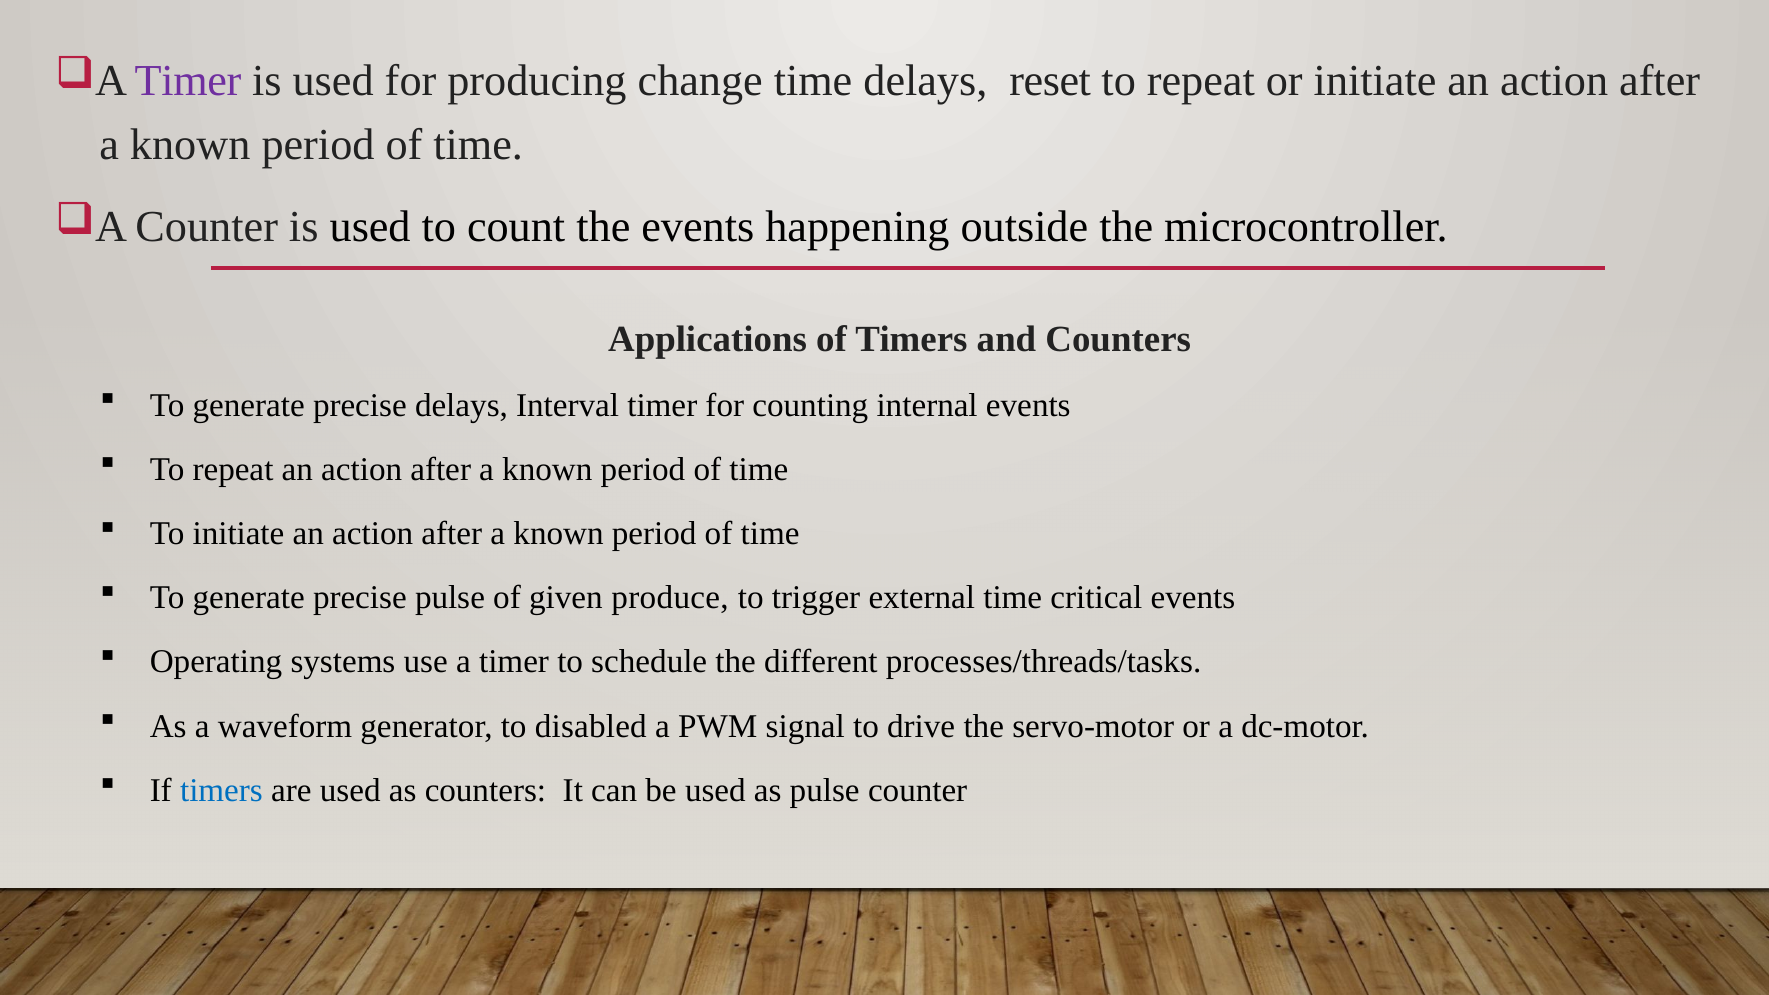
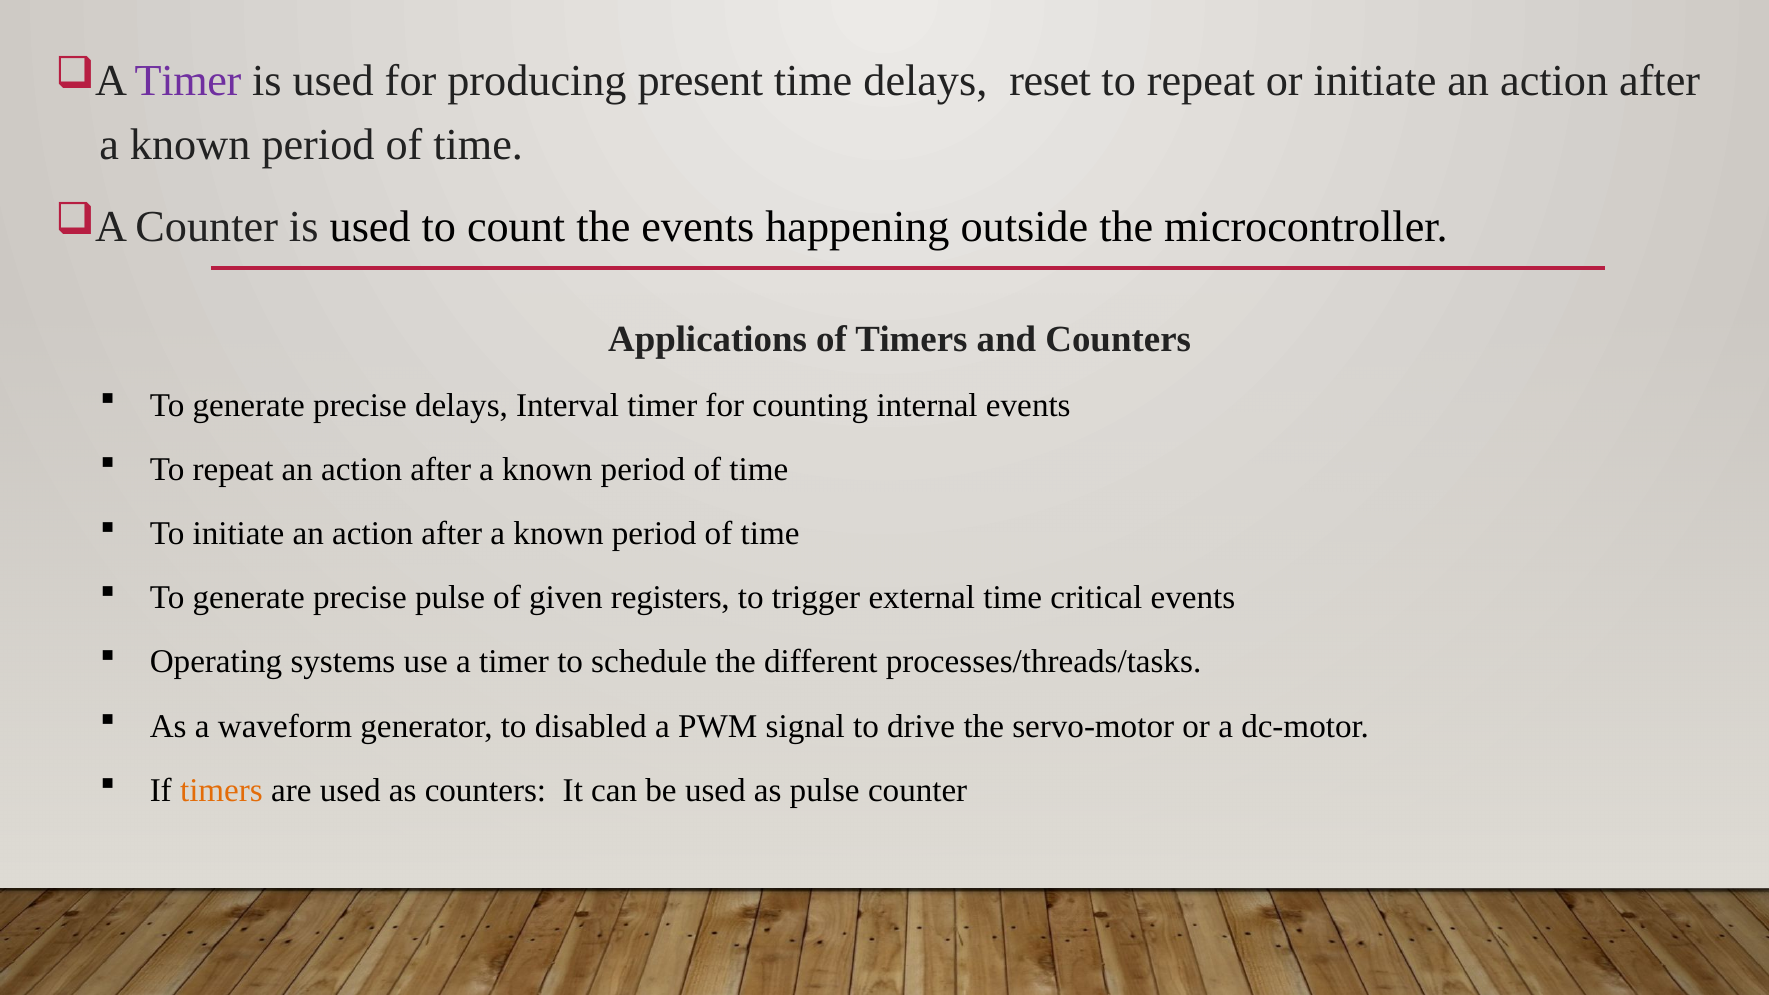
change: change -> present
produce: produce -> registers
timers at (221, 790) colour: blue -> orange
